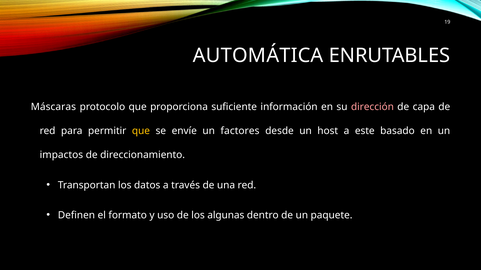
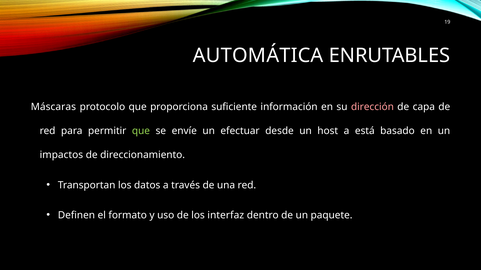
que at (141, 131) colour: yellow -> light green
factores: factores -> efectuar
este: este -> está
algunas: algunas -> interfaz
